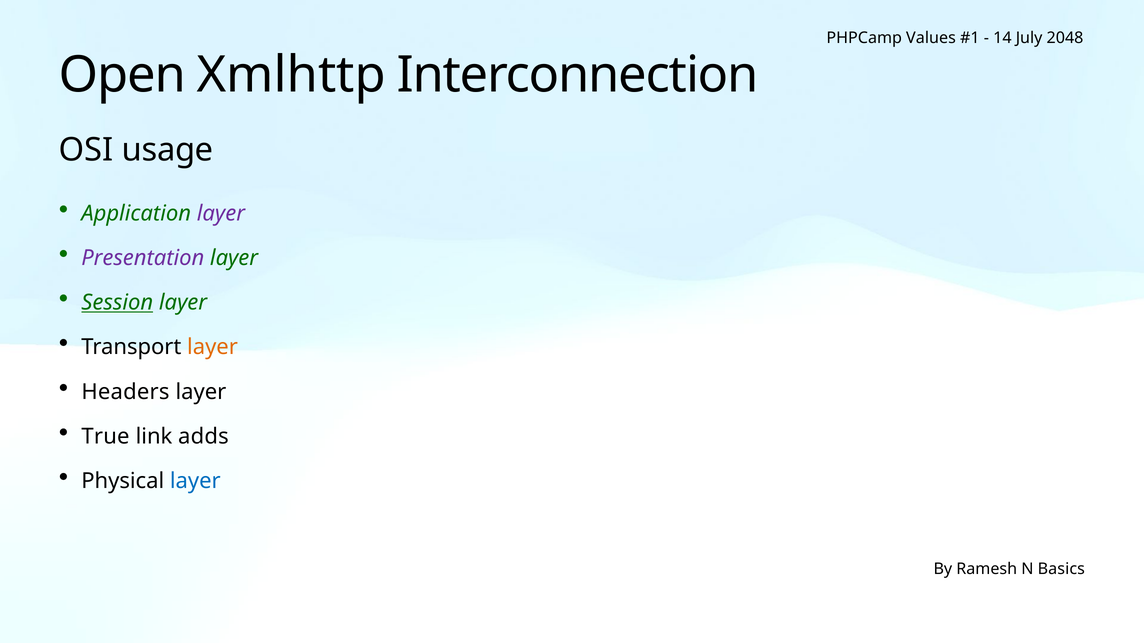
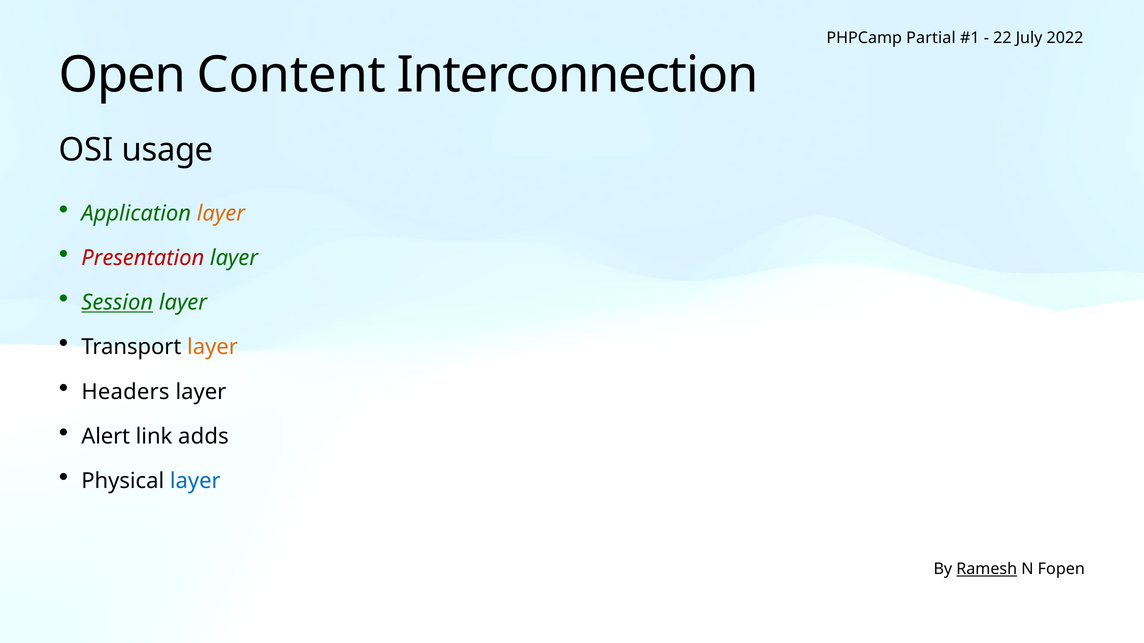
Values: Values -> Partial
14: 14 -> 22
2048: 2048 -> 2022
Xmlhttp: Xmlhttp -> Content
layer at (221, 213) colour: purple -> orange
Presentation colour: purple -> red
True: True -> Alert
Ramesh underline: none -> present
Basics: Basics -> Fopen
